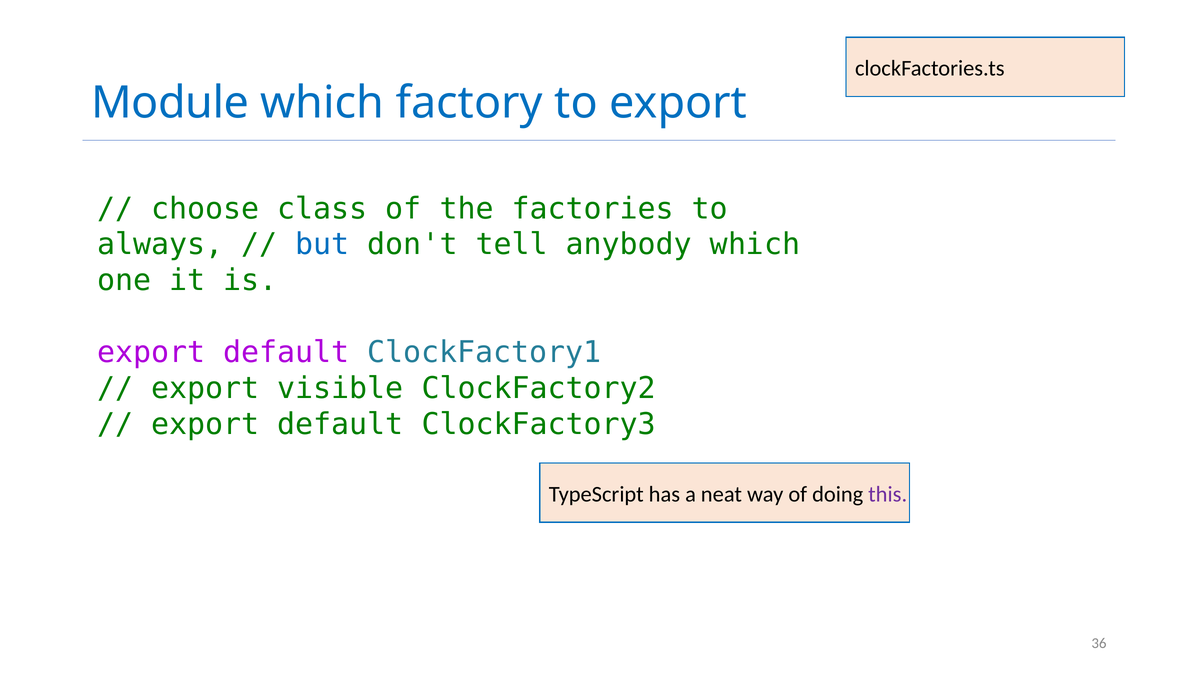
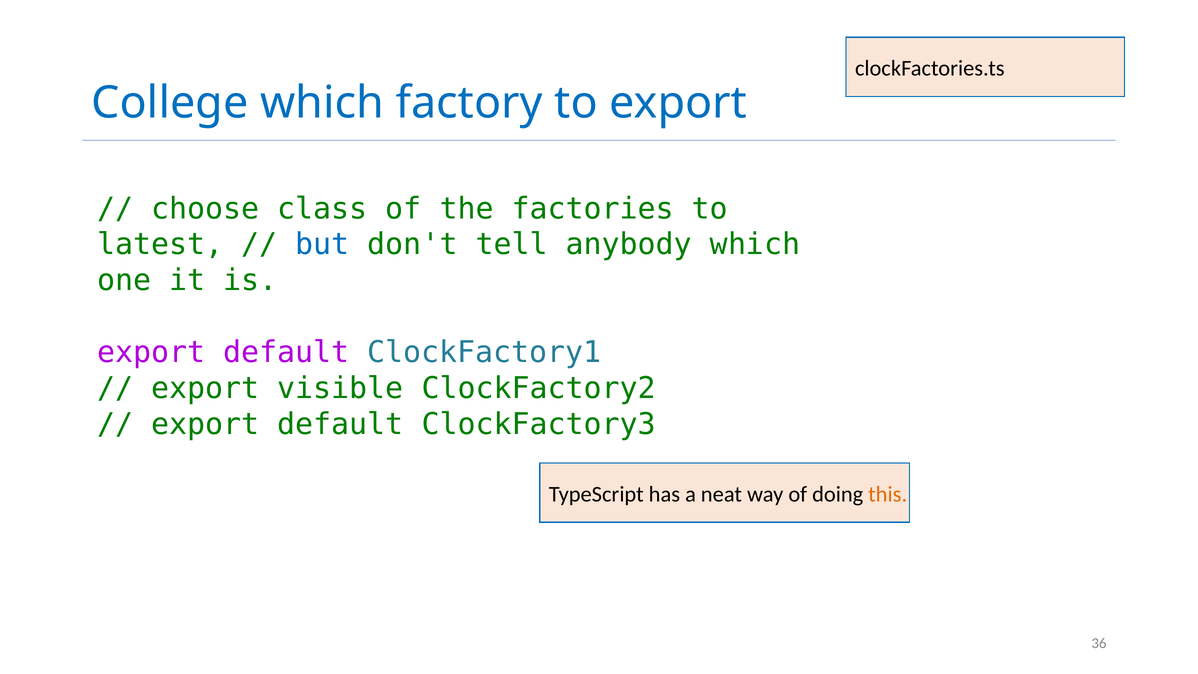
Module: Module -> College
always: always -> latest
this colour: purple -> orange
